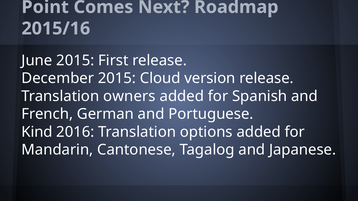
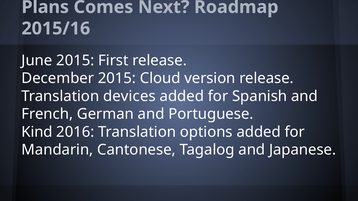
Point: Point -> Plans
owners: owners -> devices
